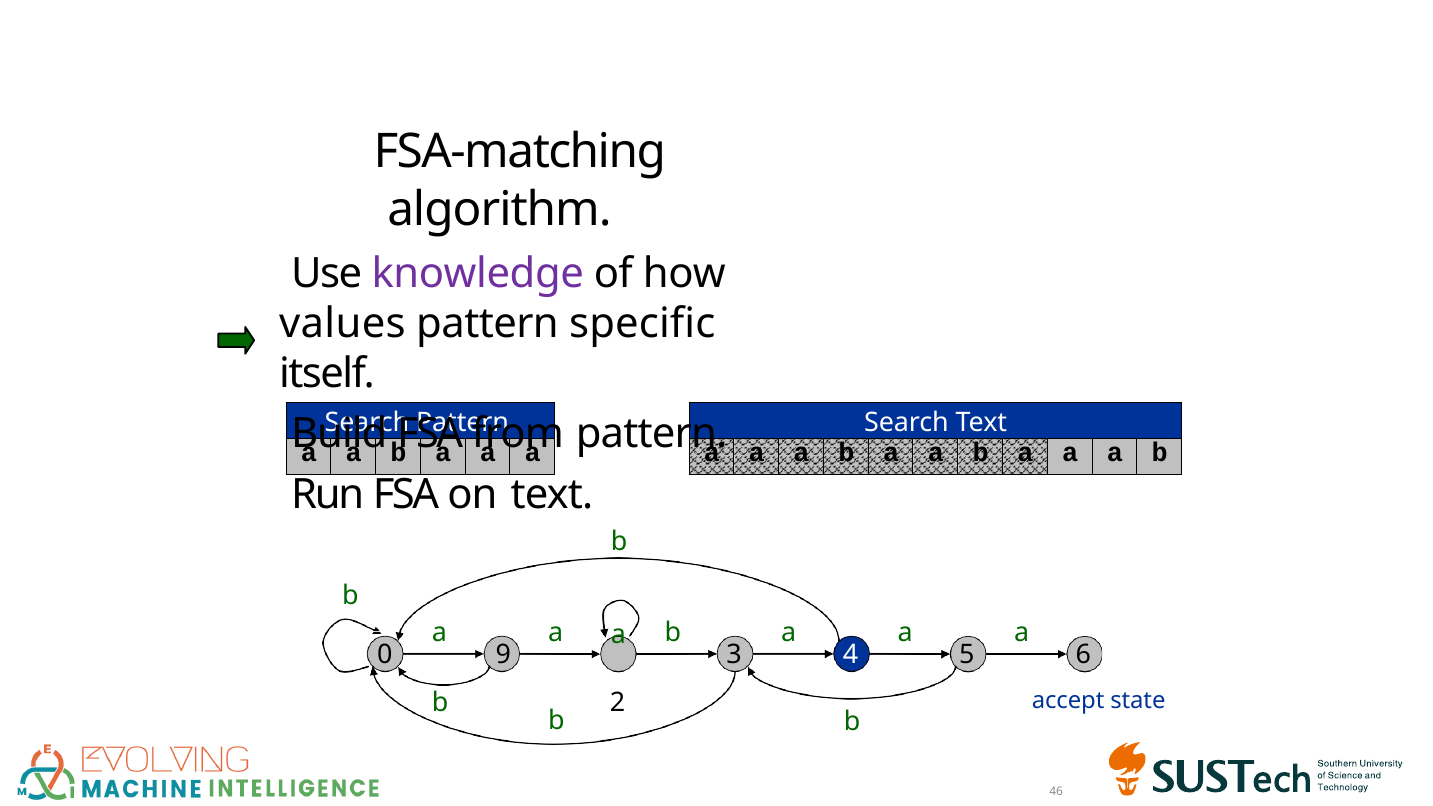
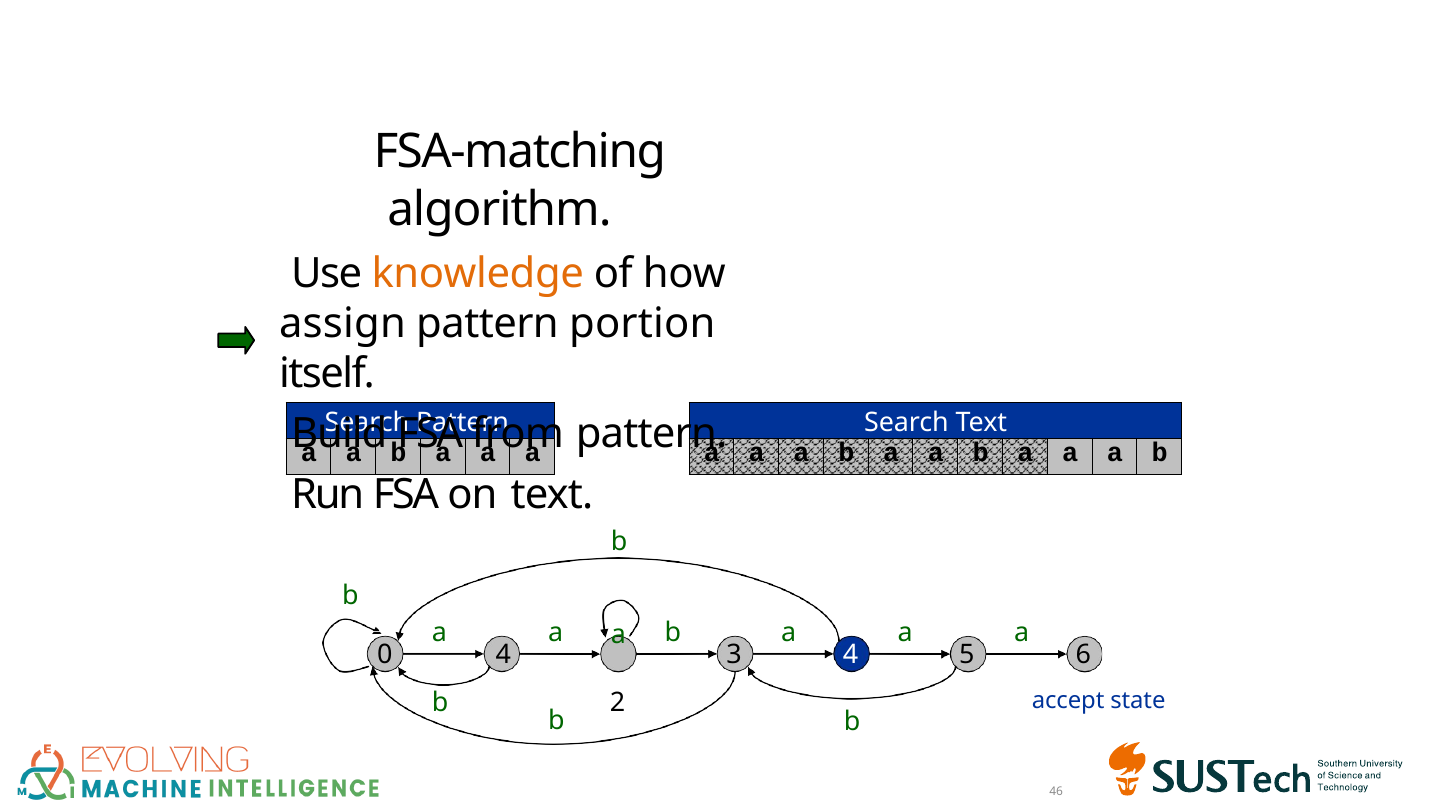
knowledge colour: purple -> orange
values: values -> assign
specific: specific -> portion
0 9: 9 -> 4
